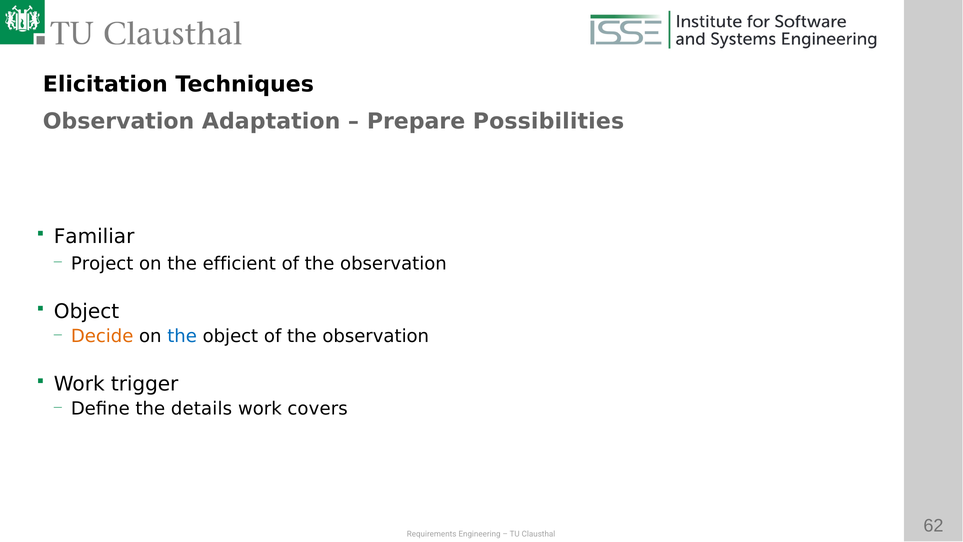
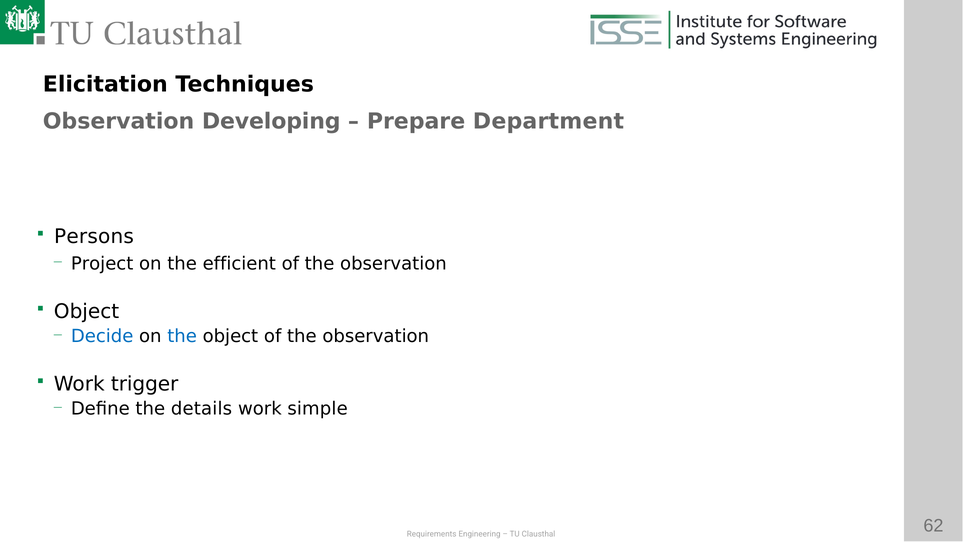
Adaptation: Adaptation -> Developing
Possibilities: Possibilities -> Department
Familiar: Familiar -> Persons
Decide colour: orange -> blue
covers: covers -> simple
